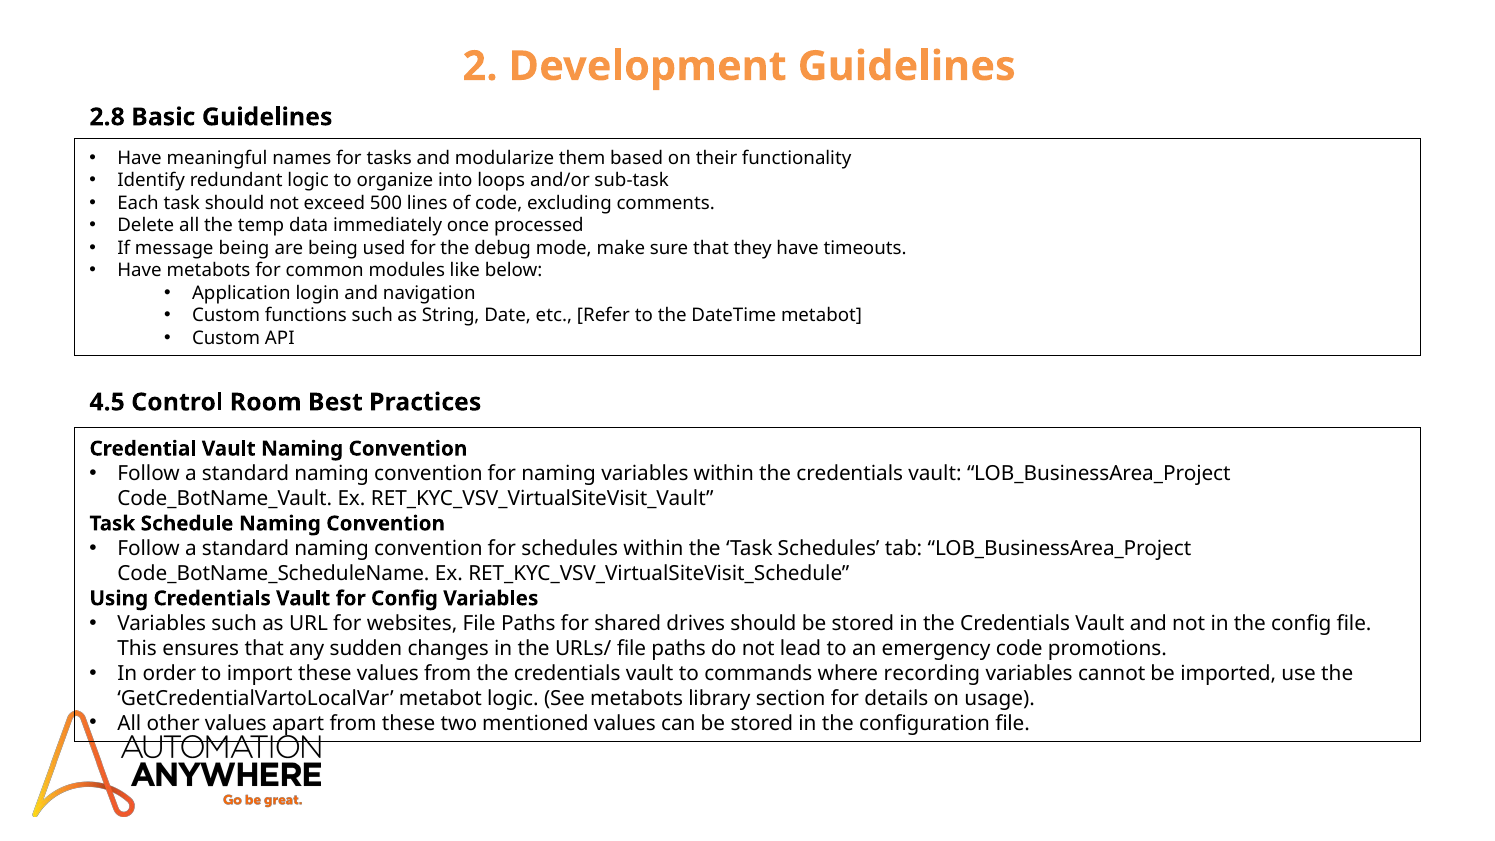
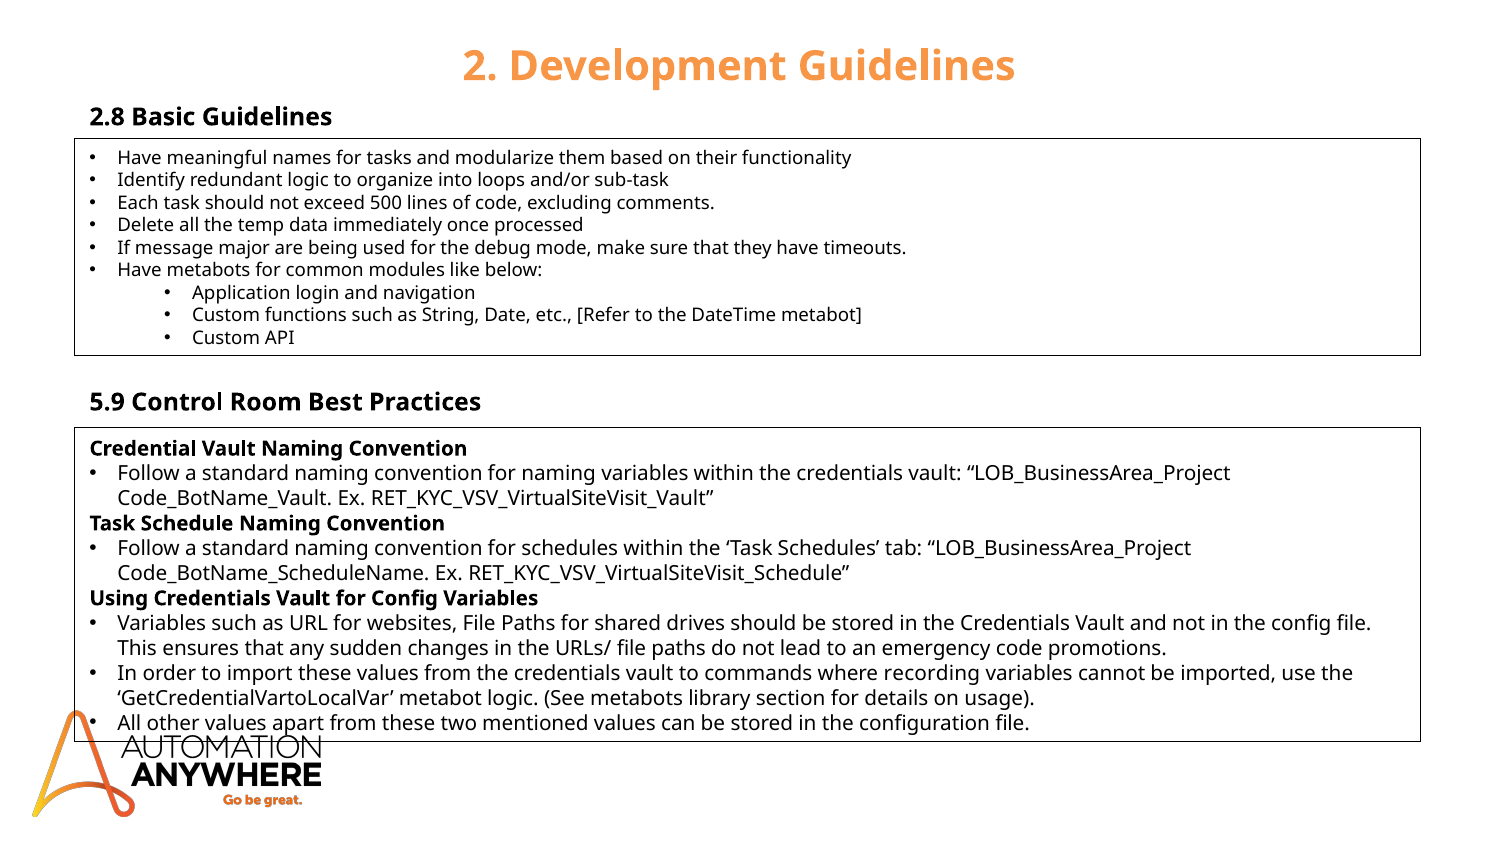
message being: being -> major
4.5: 4.5 -> 5.9
